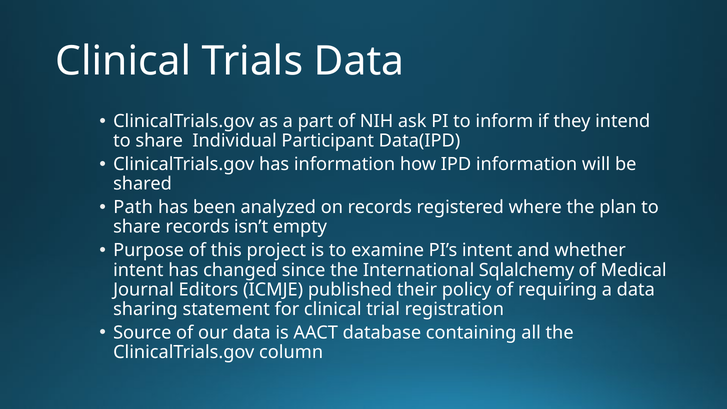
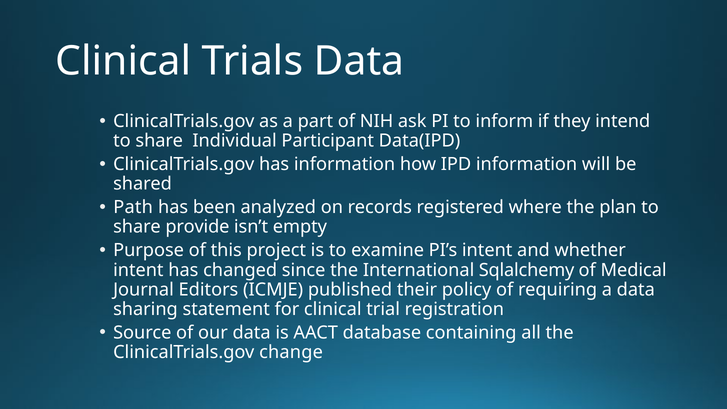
share records: records -> provide
column: column -> change
